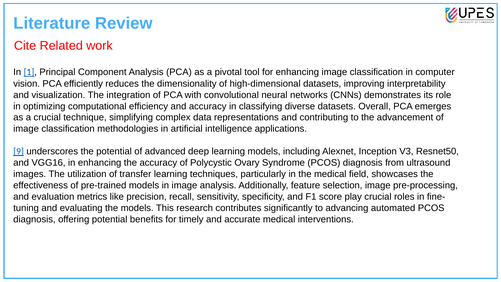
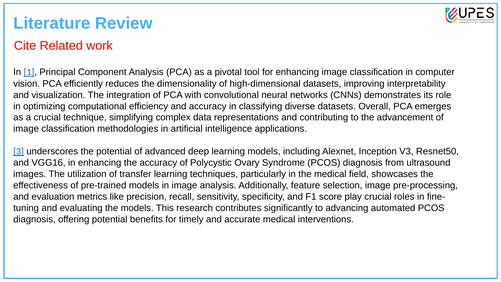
9: 9 -> 3
